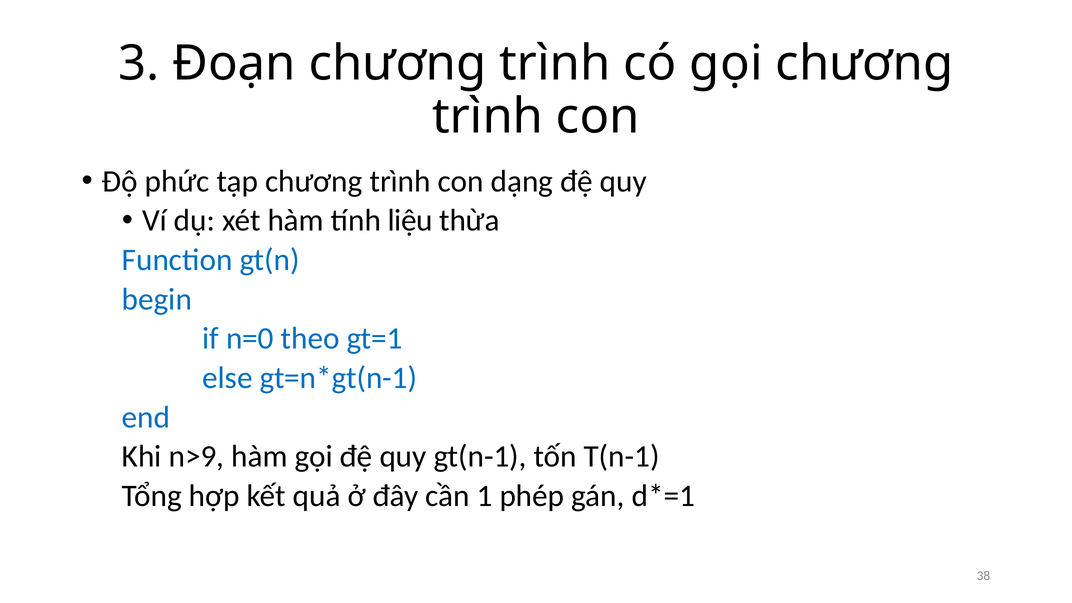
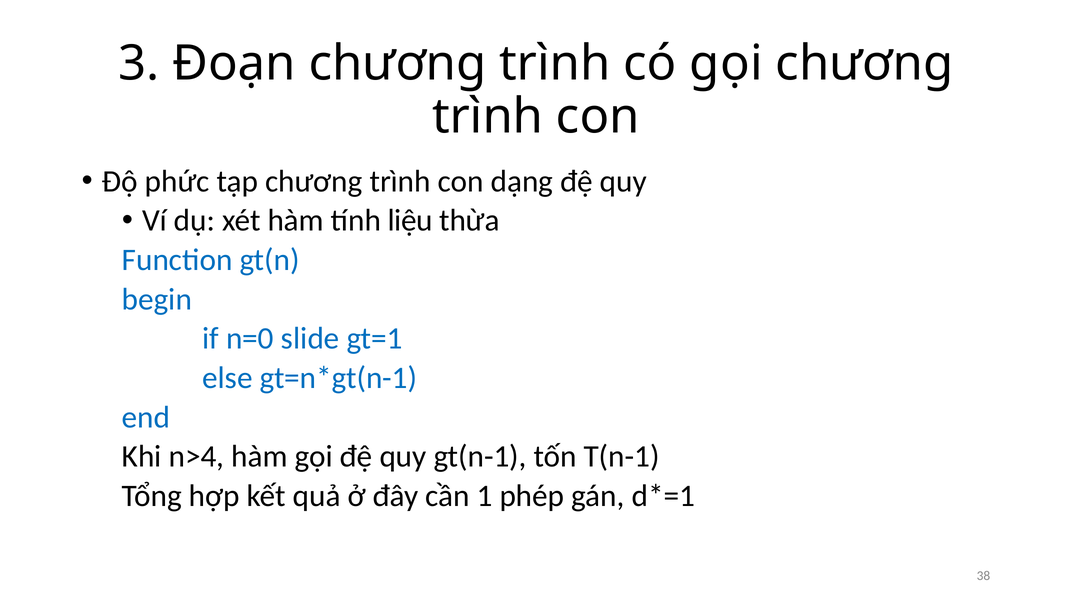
theo: theo -> slide
n>9: n>9 -> n>4
